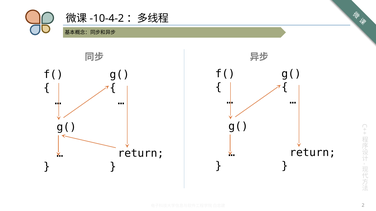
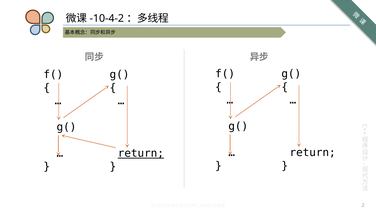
return at (141, 154) underline: none -> present
